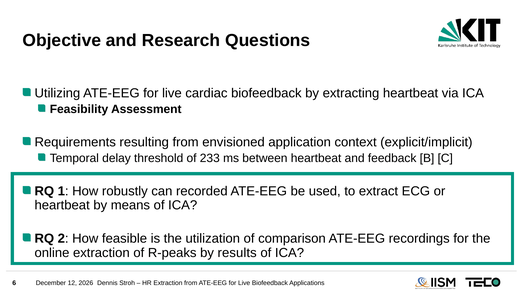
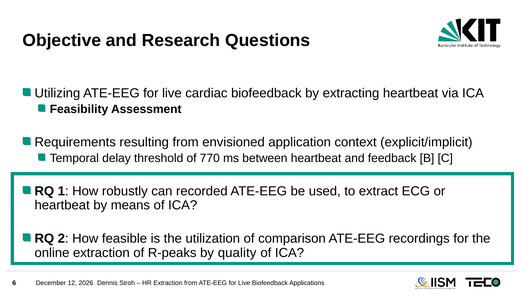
233: 233 -> 770
results: results -> quality
